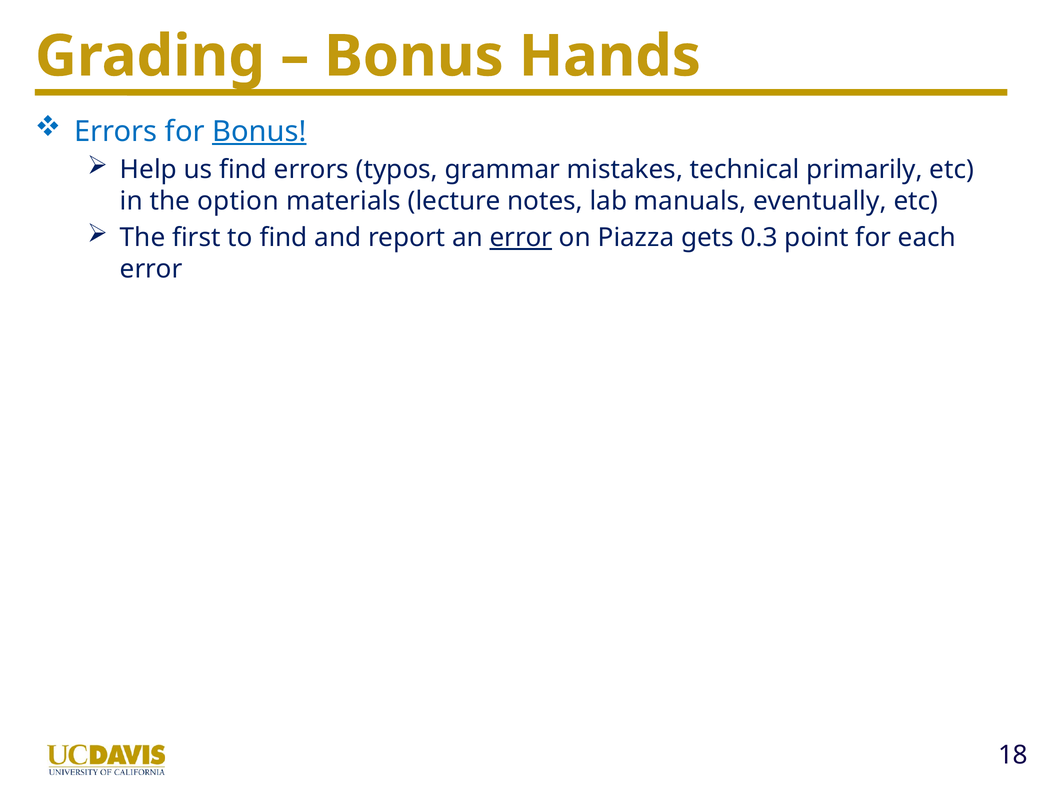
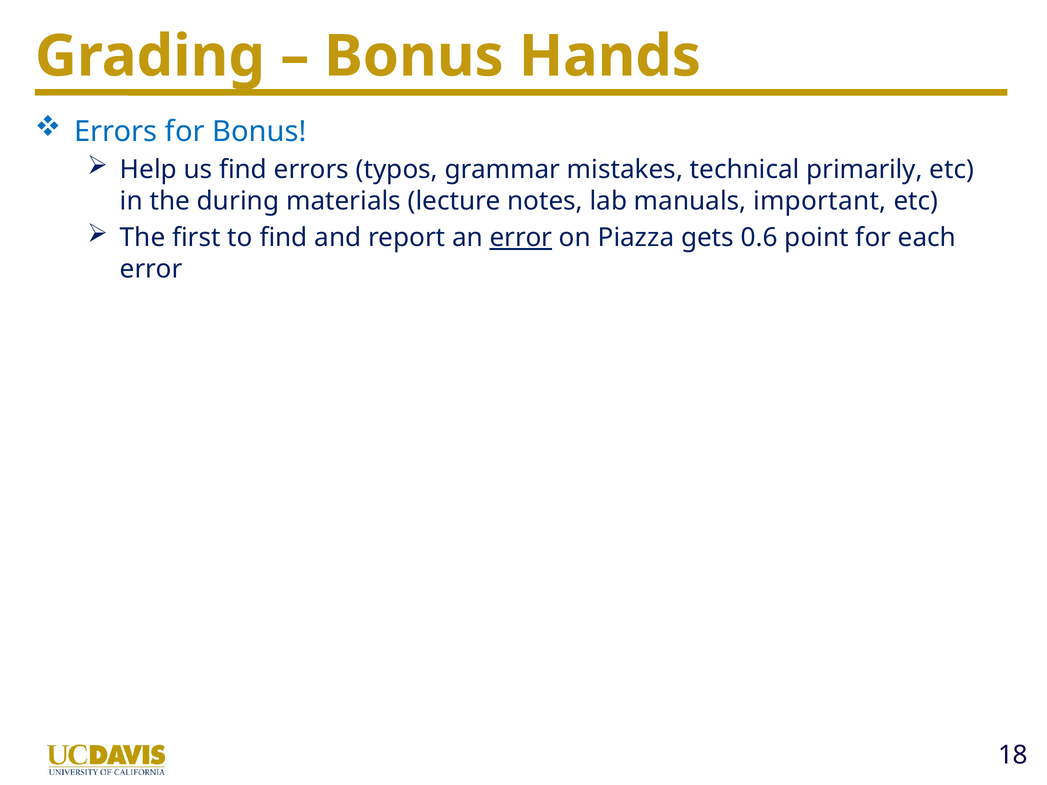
Bonus at (259, 132) underline: present -> none
option: option -> during
eventually: eventually -> important
0.3: 0.3 -> 0.6
